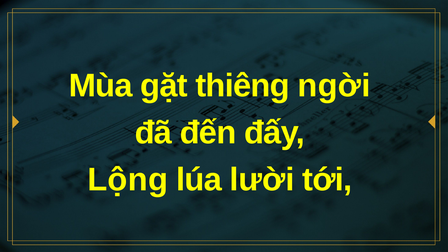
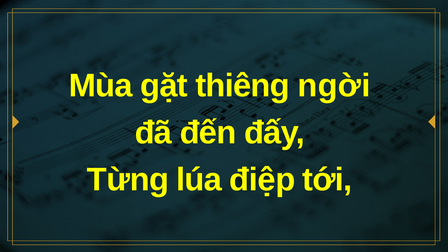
Lộng: Lộng -> Từng
lười: lười -> điệp
